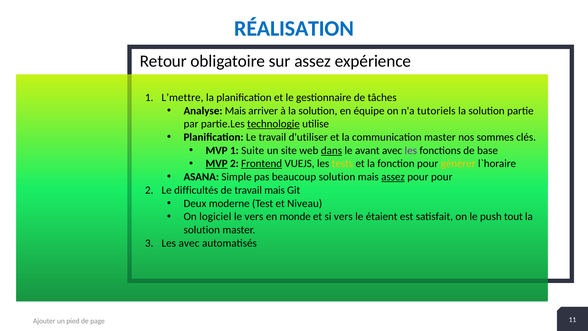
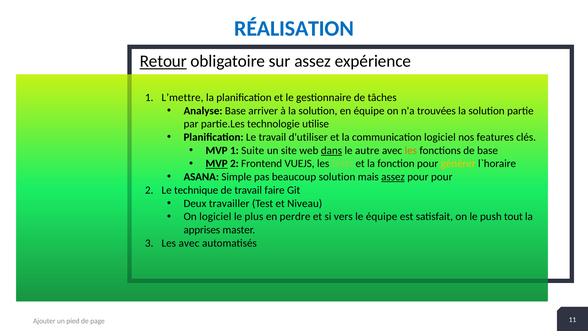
Retour underline: none -> present
Analyse Mais: Mais -> Base
tutoriels: tutoriels -> trouvées
technologie underline: present -> none
communication master: master -> logiciel
sommes: sommes -> features
avant: avant -> autre
les at (411, 150) colour: purple -> orange
Frontend underline: present -> none
tests colour: yellow -> light green
difficultés: difficultés -> technique
travail mais: mais -> faire
moderne: moderne -> travailler
le vers: vers -> plus
monde: monde -> perdre
le étaient: étaient -> équipe
solution at (202, 230): solution -> apprises
